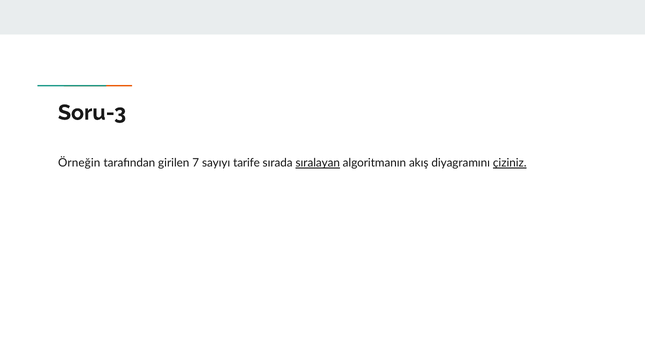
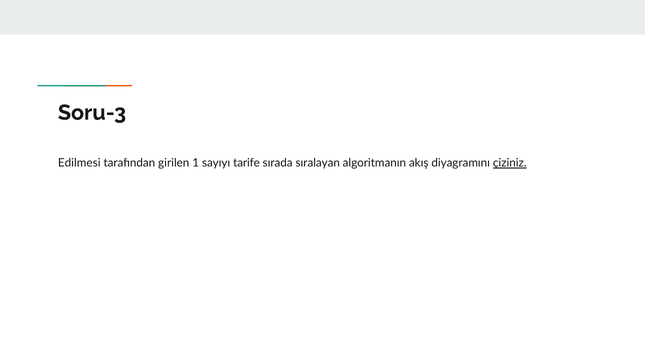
Örneğin: Örneğin -> Edilmesi
7: 7 -> 1
sıralayan underline: present -> none
